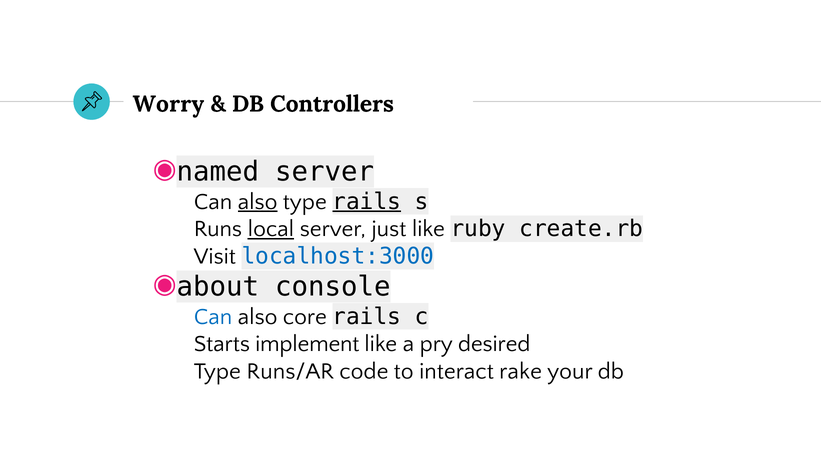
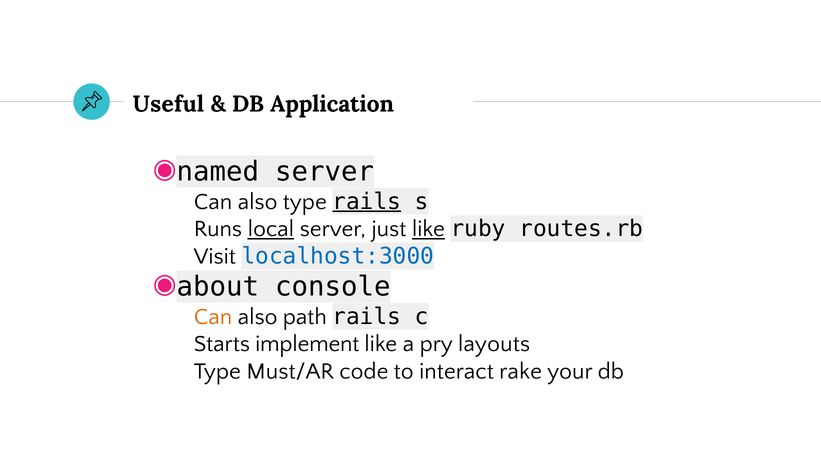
Worry: Worry -> Useful
Controllers: Controllers -> Application
also at (258, 201) underline: present -> none
like at (428, 229) underline: none -> present
create.rb: create.rb -> routes.rb
Can at (213, 316) colour: blue -> orange
core: core -> path
desired: desired -> layouts
Runs/AR: Runs/AR -> Must/AR
